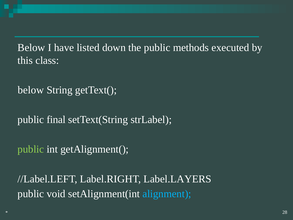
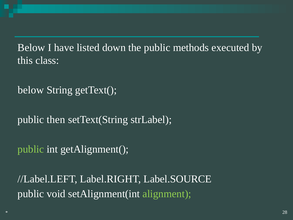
final: final -> then
Label.LAYERS: Label.LAYERS -> Label.SOURCE
alignment colour: light blue -> light green
